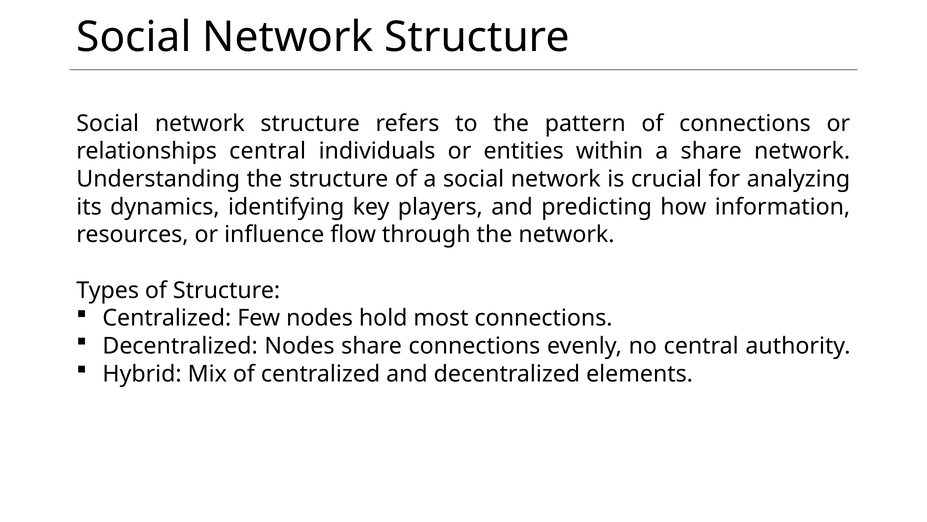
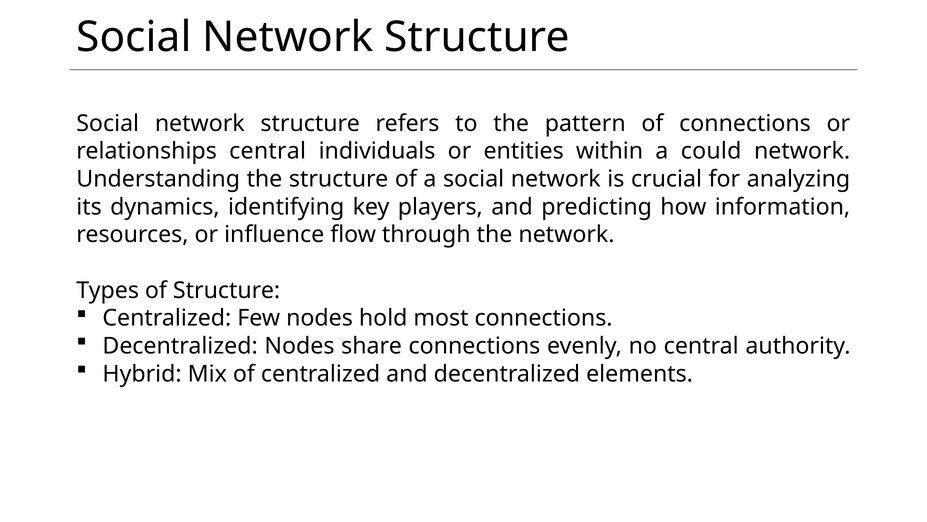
a share: share -> could
